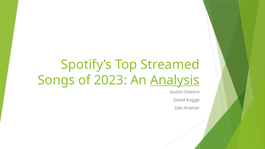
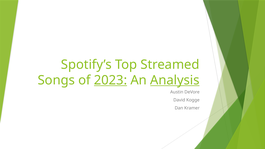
2023 underline: none -> present
